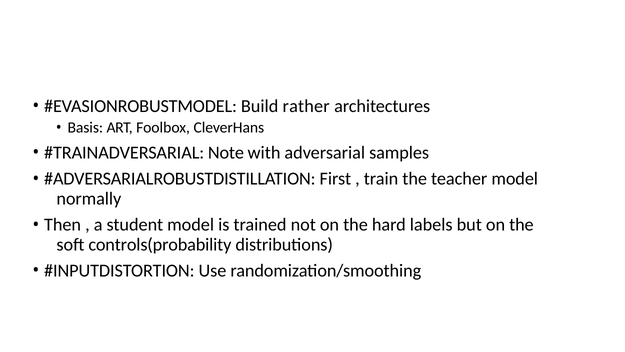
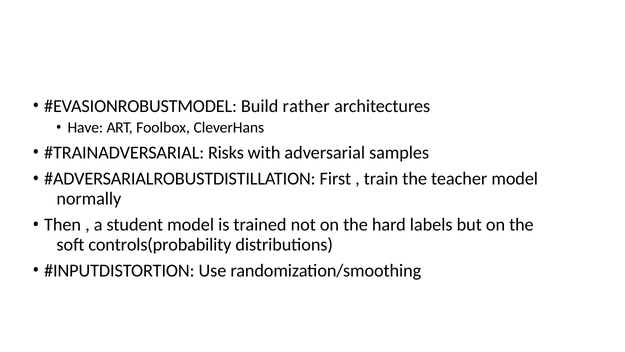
Basis: Basis -> Have
Note: Note -> Risks
